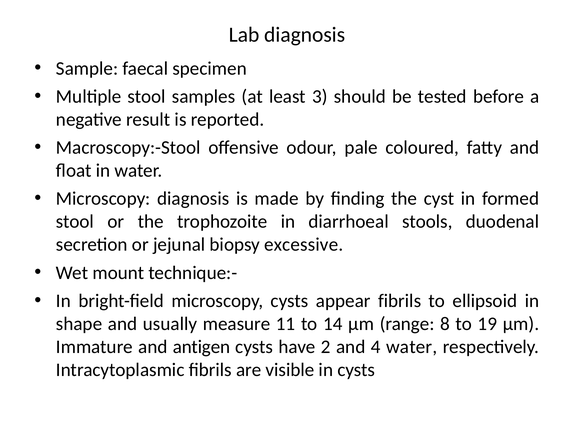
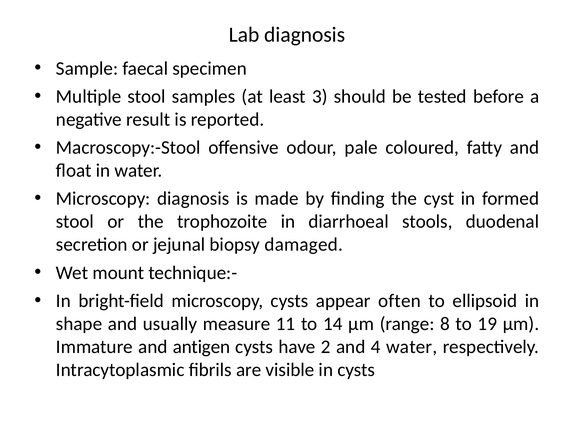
excessive: excessive -> damaged
appear fibrils: fibrils -> often
